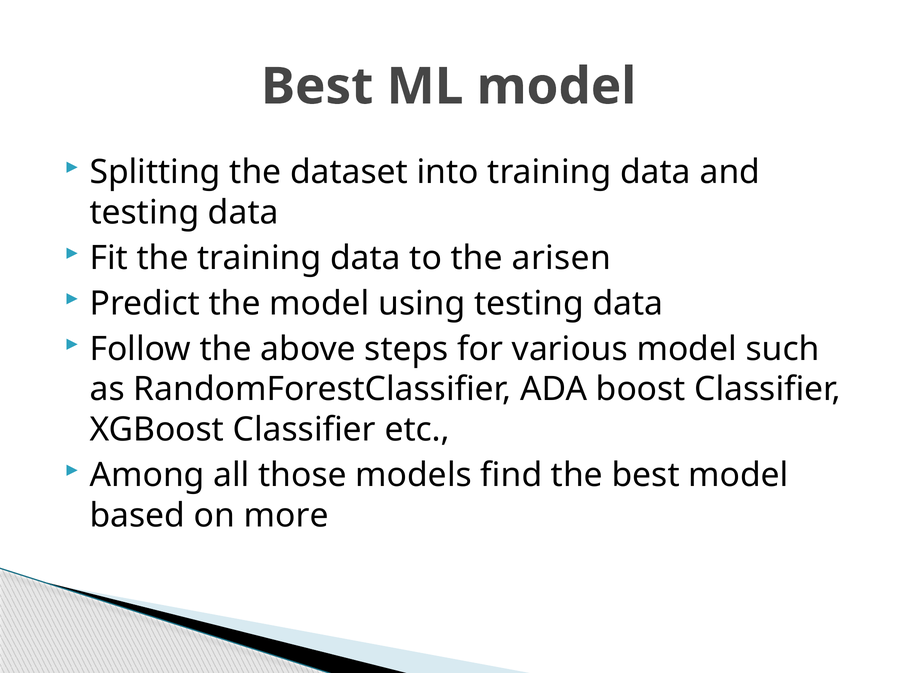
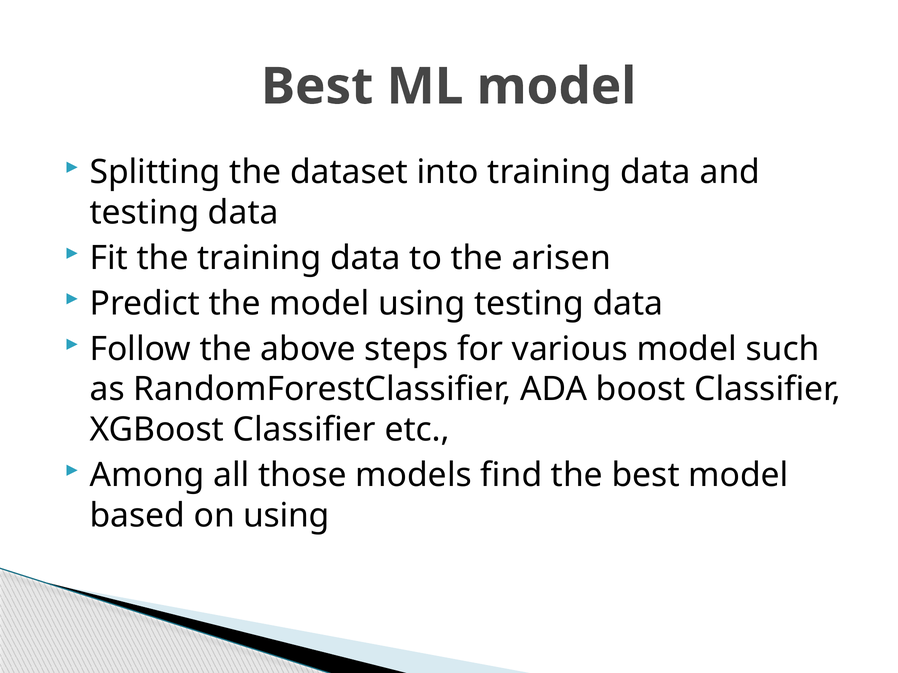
on more: more -> using
